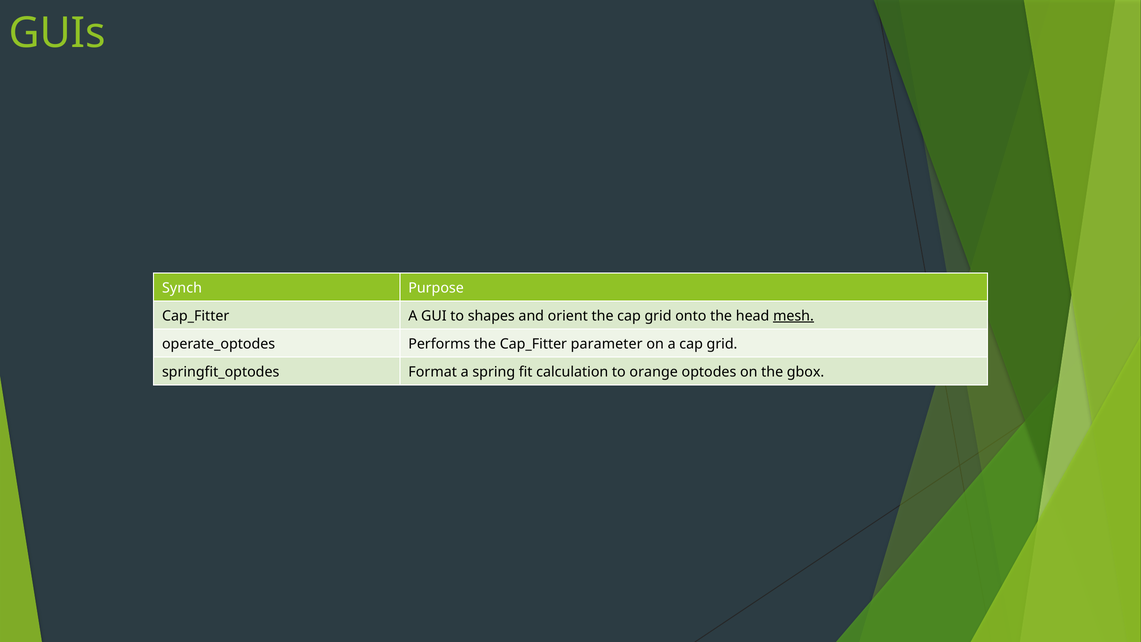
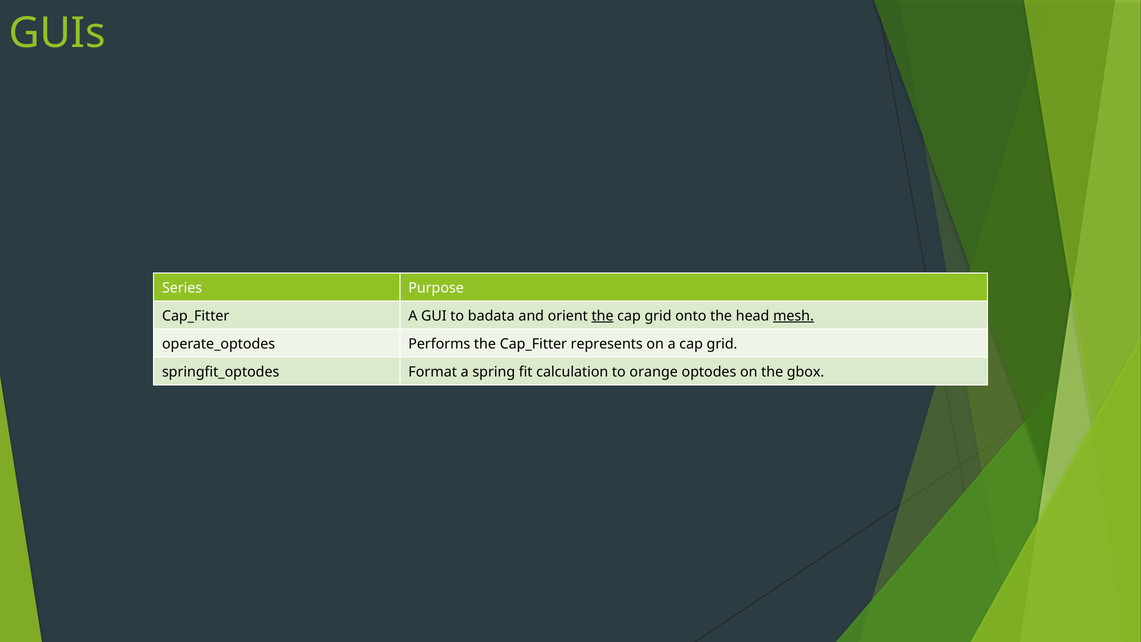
Synch: Synch -> Series
shapes: shapes -> badata
the at (603, 316) underline: none -> present
parameter: parameter -> represents
